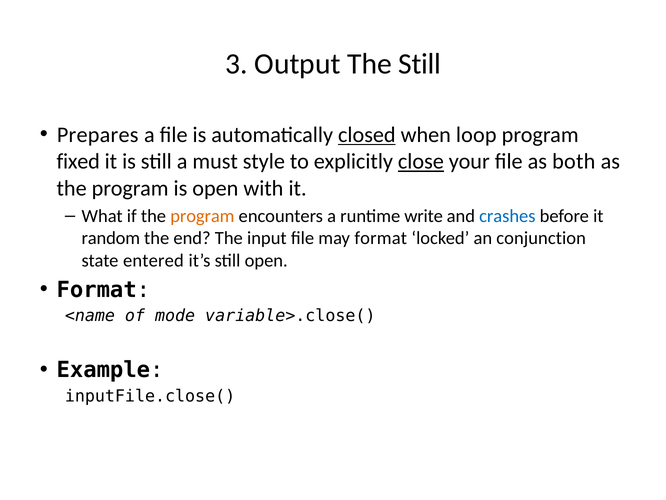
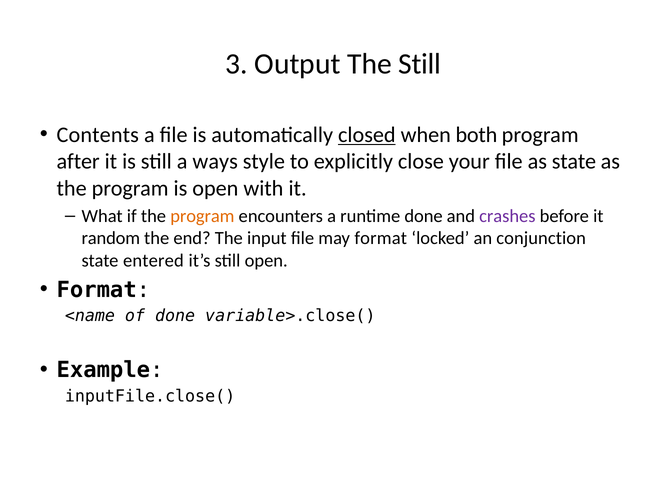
Prepares: Prepares -> Contents
loop: loop -> both
fixed: fixed -> after
must: must -> ways
close underline: present -> none
as both: both -> state
runtime write: write -> done
crashes colour: blue -> purple
of mode: mode -> done
